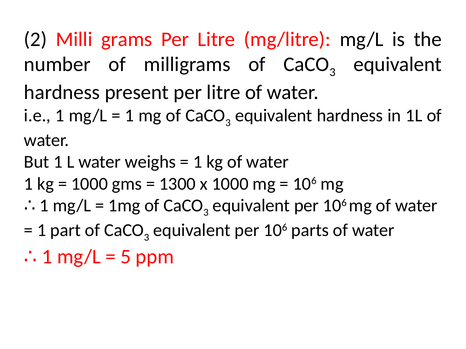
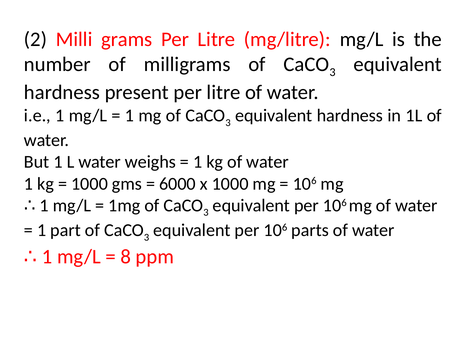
1300: 1300 -> 6000
5: 5 -> 8
